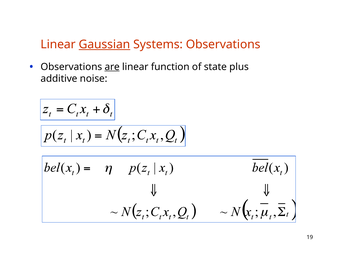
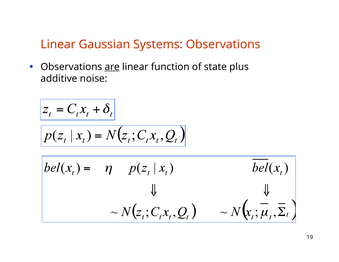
Gaussian underline: present -> none
